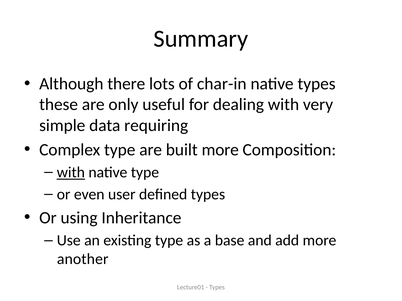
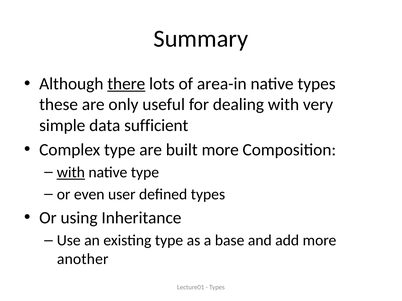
there underline: none -> present
char-in: char-in -> area-in
requiring: requiring -> sufficient
